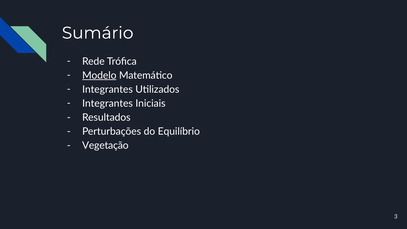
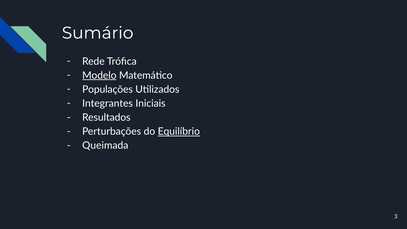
Integrantes at (107, 89): Integrantes -> Populações
Equilíbrio underline: none -> present
Vegetação: Vegetação -> Queimada
